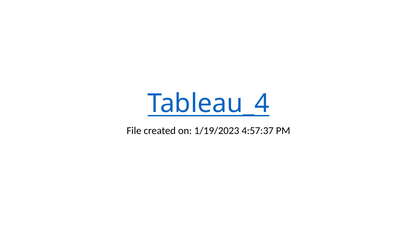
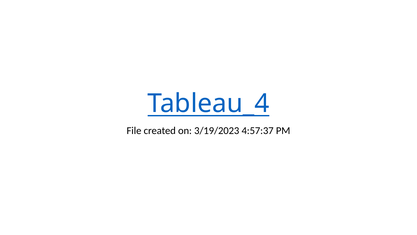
1/19/2023: 1/19/2023 -> 3/19/2023
